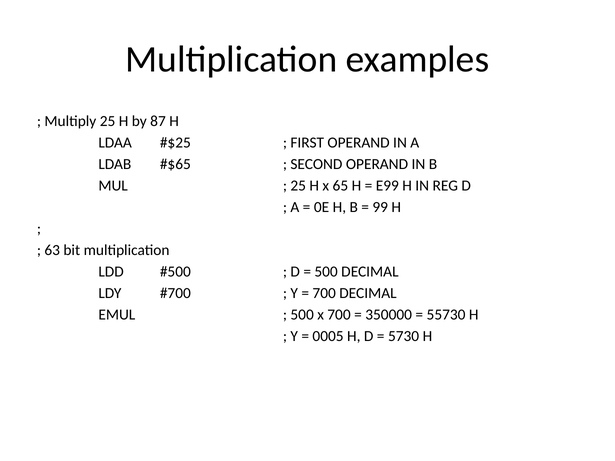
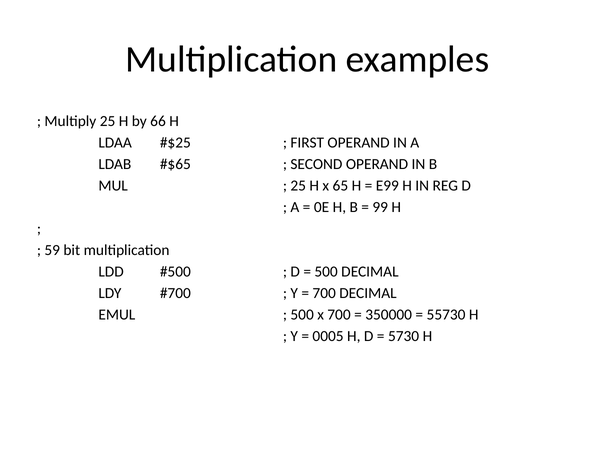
87: 87 -> 66
63: 63 -> 59
